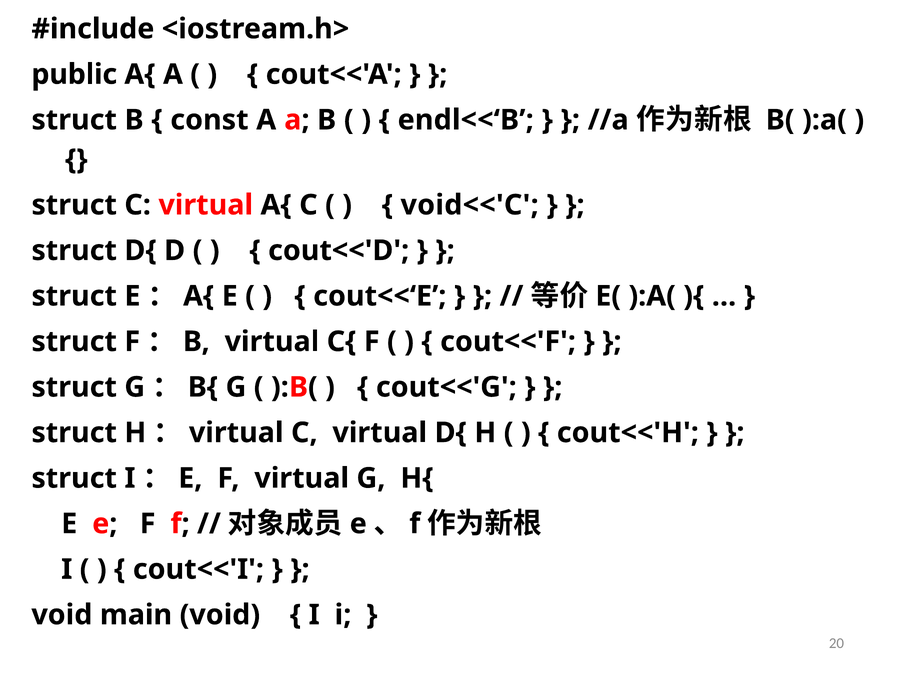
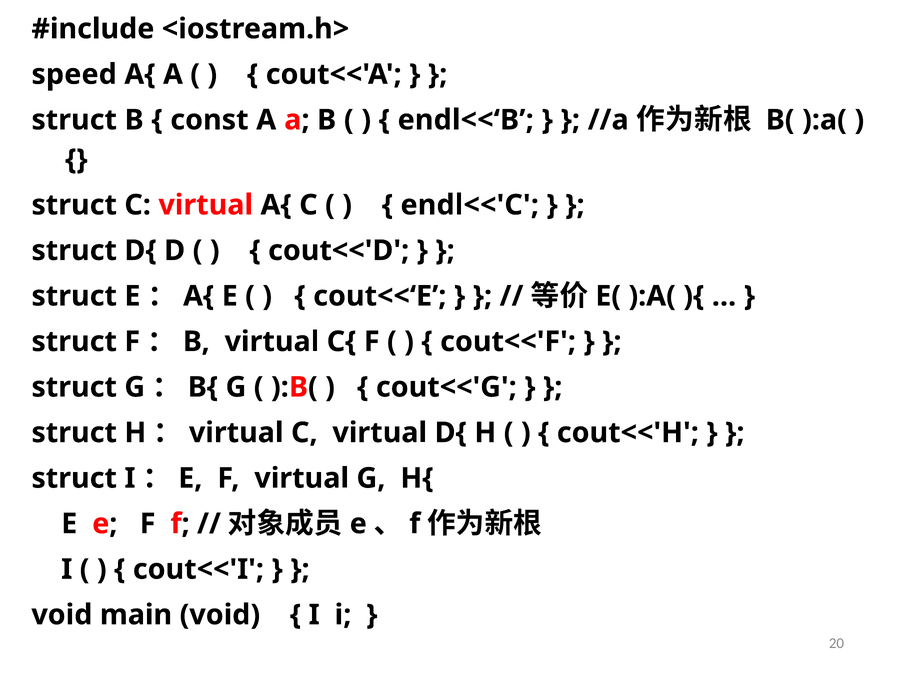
public: public -> speed
void<<'C: void<<'C -> endl<<'C
